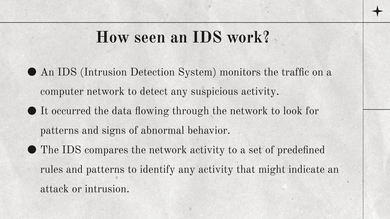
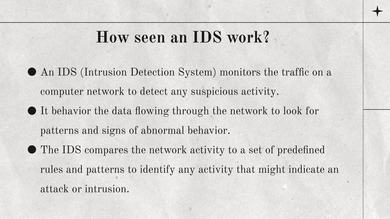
It occurred: occurred -> behavior
